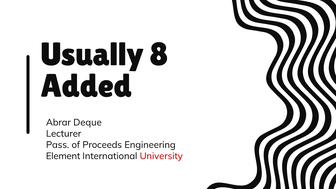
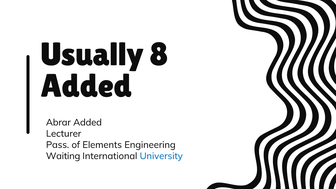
Abrar Deque: Deque -> Added
Proceeds: Proceeds -> Elements
Element: Element -> Waiting
University colour: red -> blue
